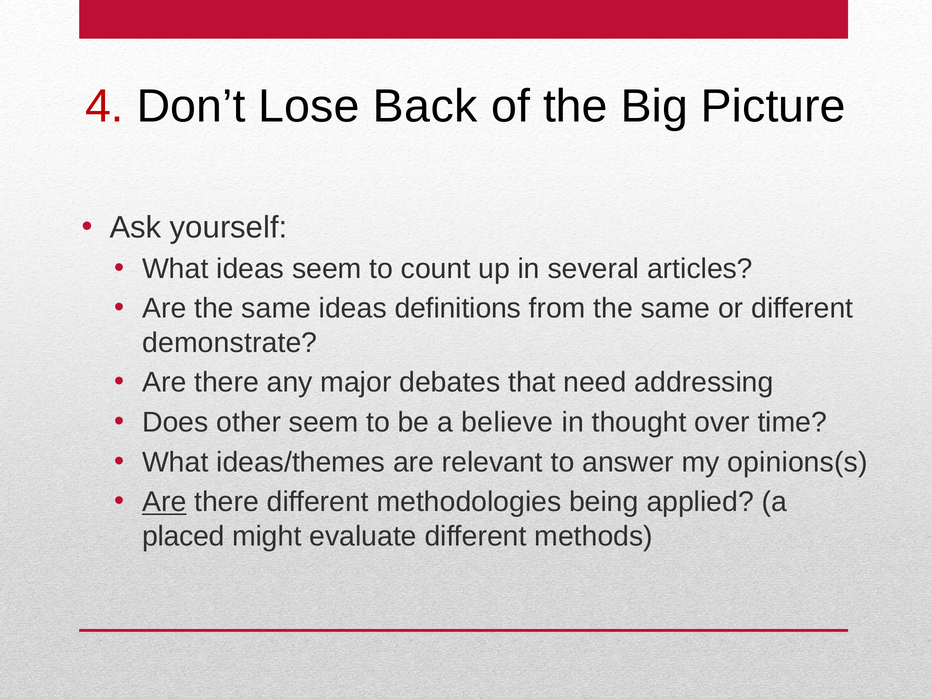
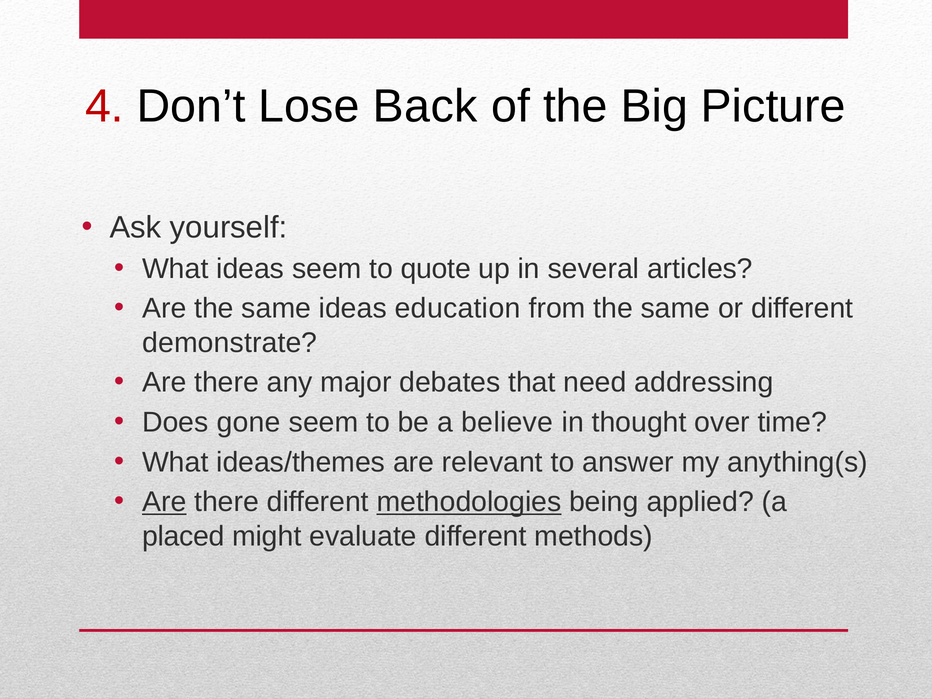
count: count -> quote
definitions: definitions -> education
other: other -> gone
opinions(s: opinions(s -> anything(s
methodologies underline: none -> present
